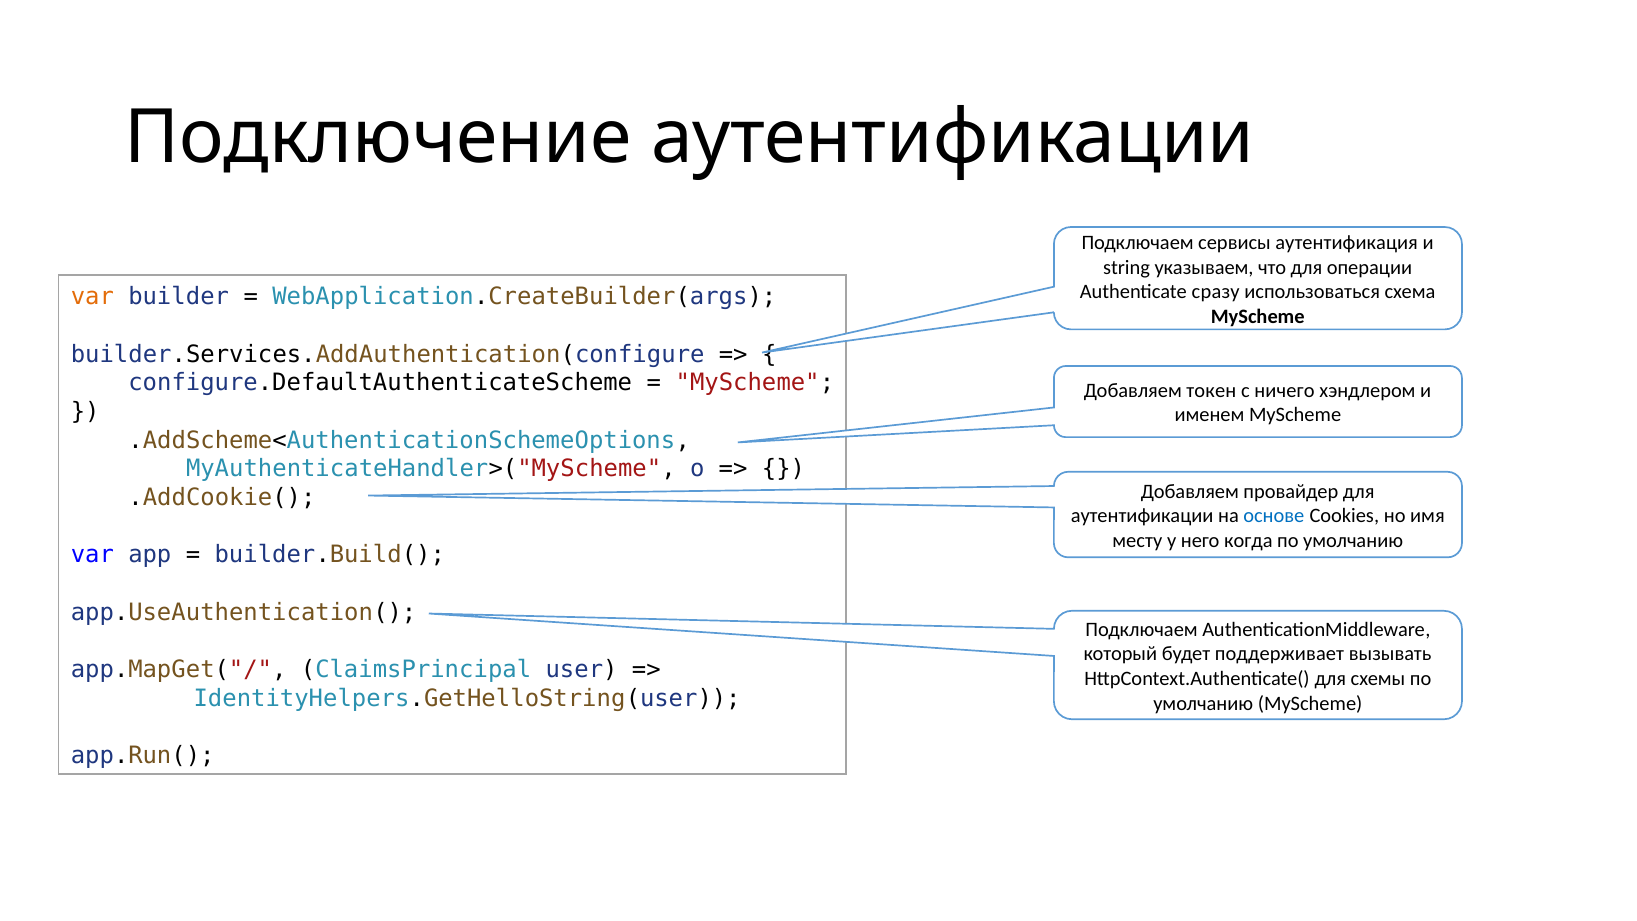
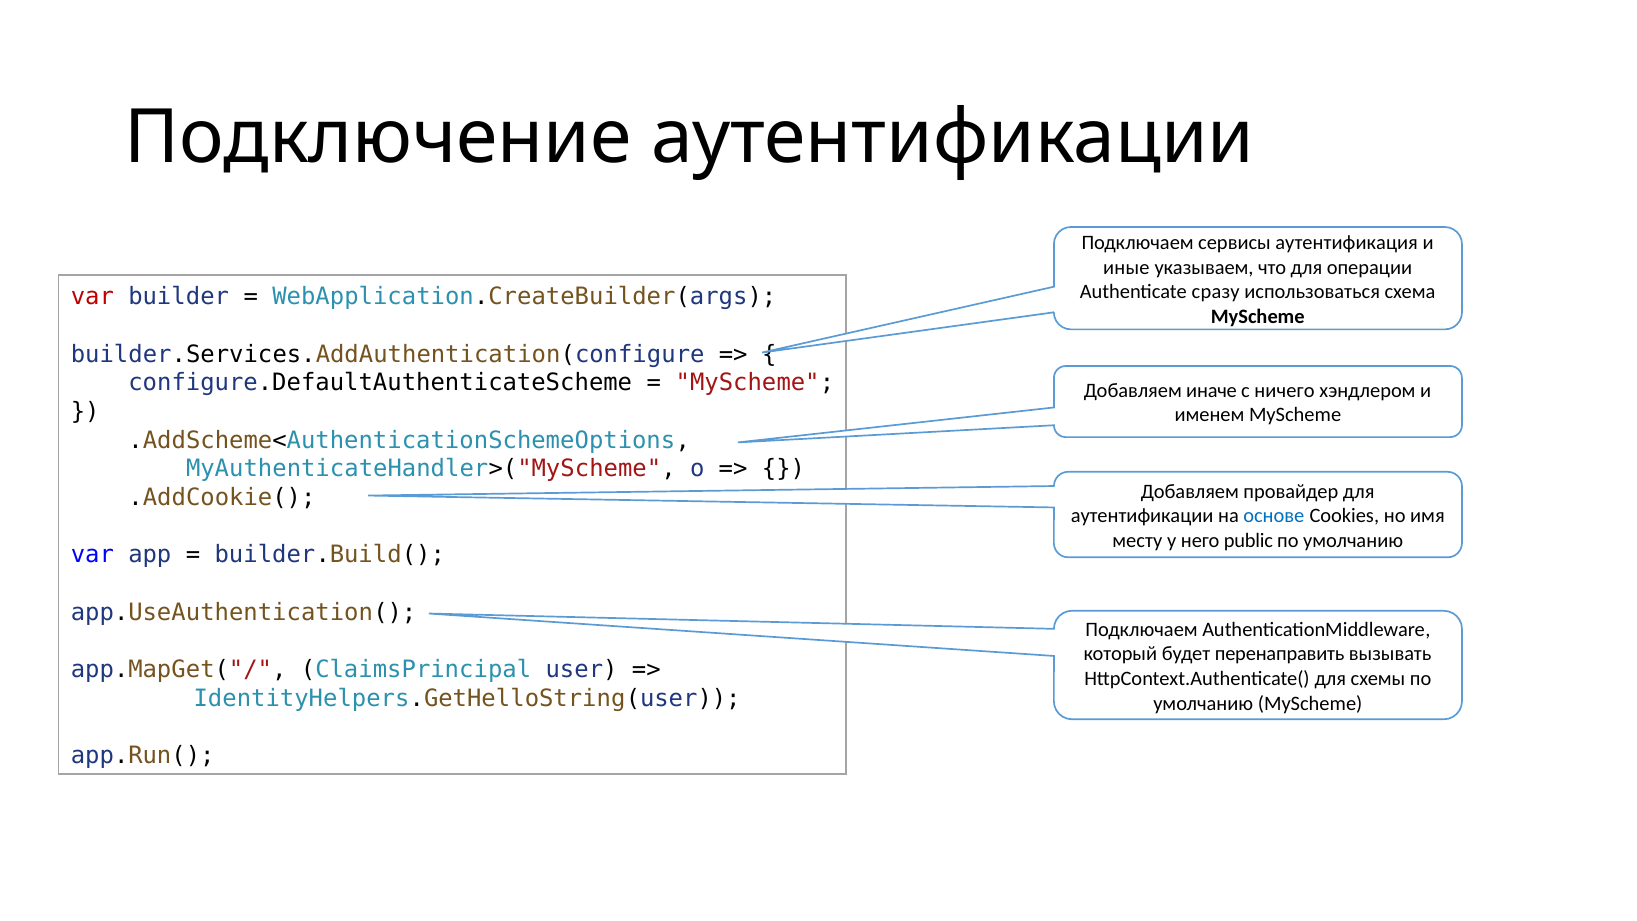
string: string -> иные
var at (92, 297) colour: orange -> red
токен: токен -> иначе
когда: когда -> public
поддерживает: поддерживает -> перенаправить
